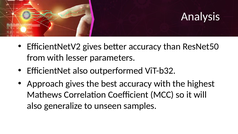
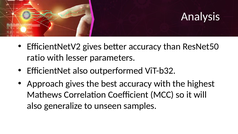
from: from -> ratio
